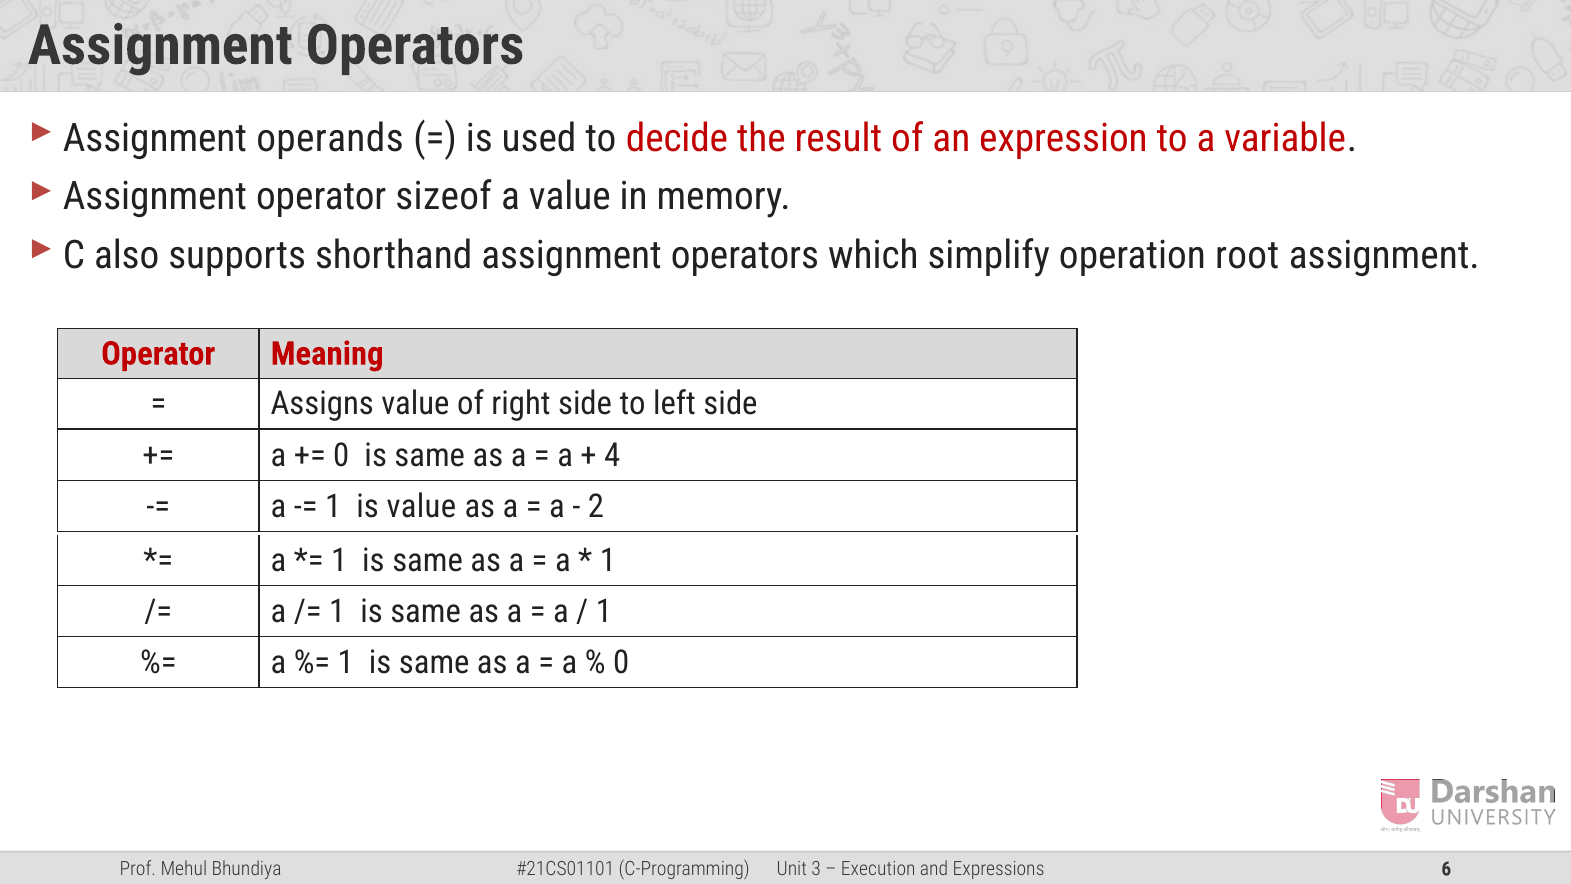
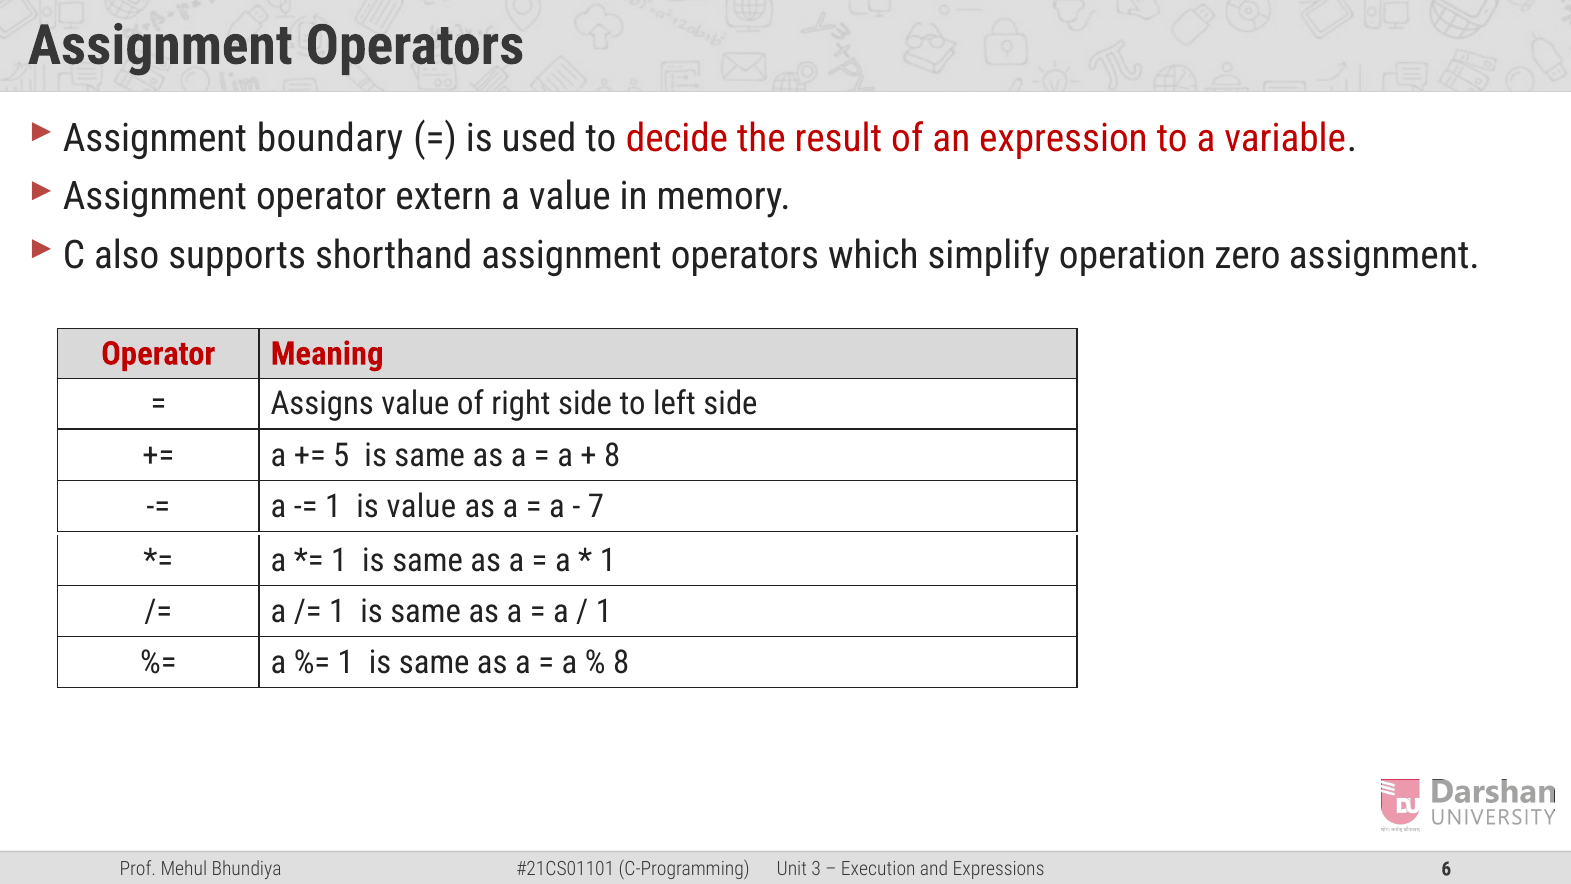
operands: operands -> boundary
sizeof: sizeof -> extern
root: root -> zero
0 at (341, 456): 0 -> 5
4 at (612, 456): 4 -> 8
2: 2 -> 7
0 at (621, 662): 0 -> 8
